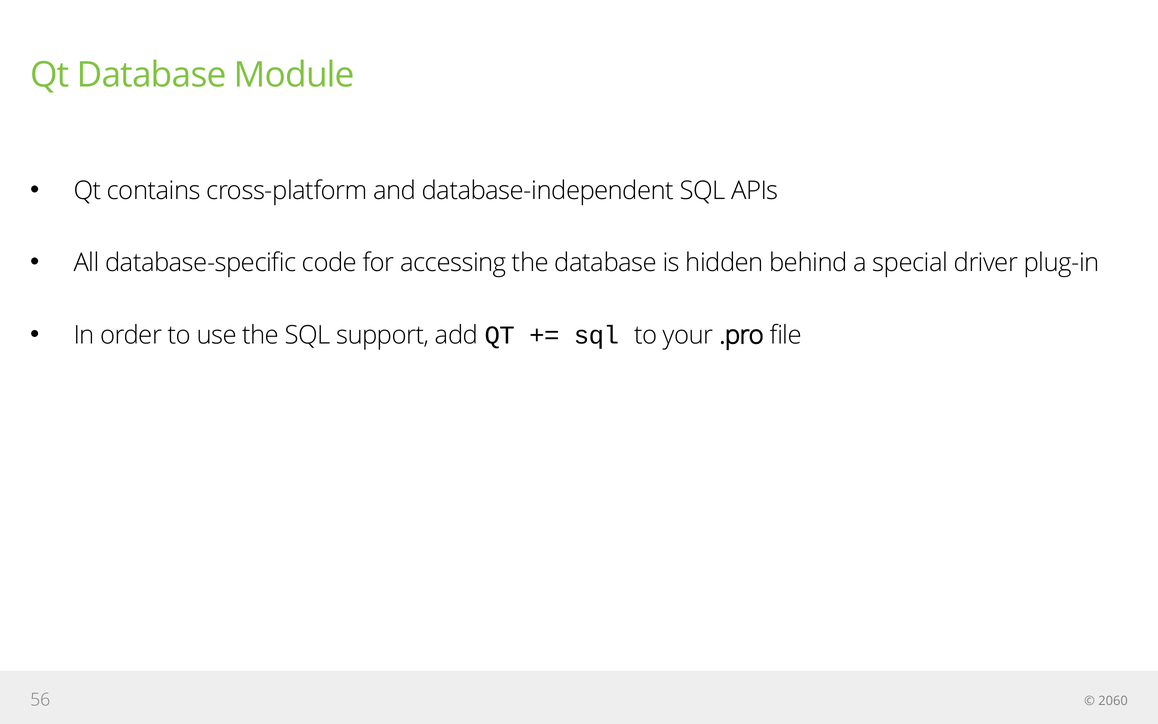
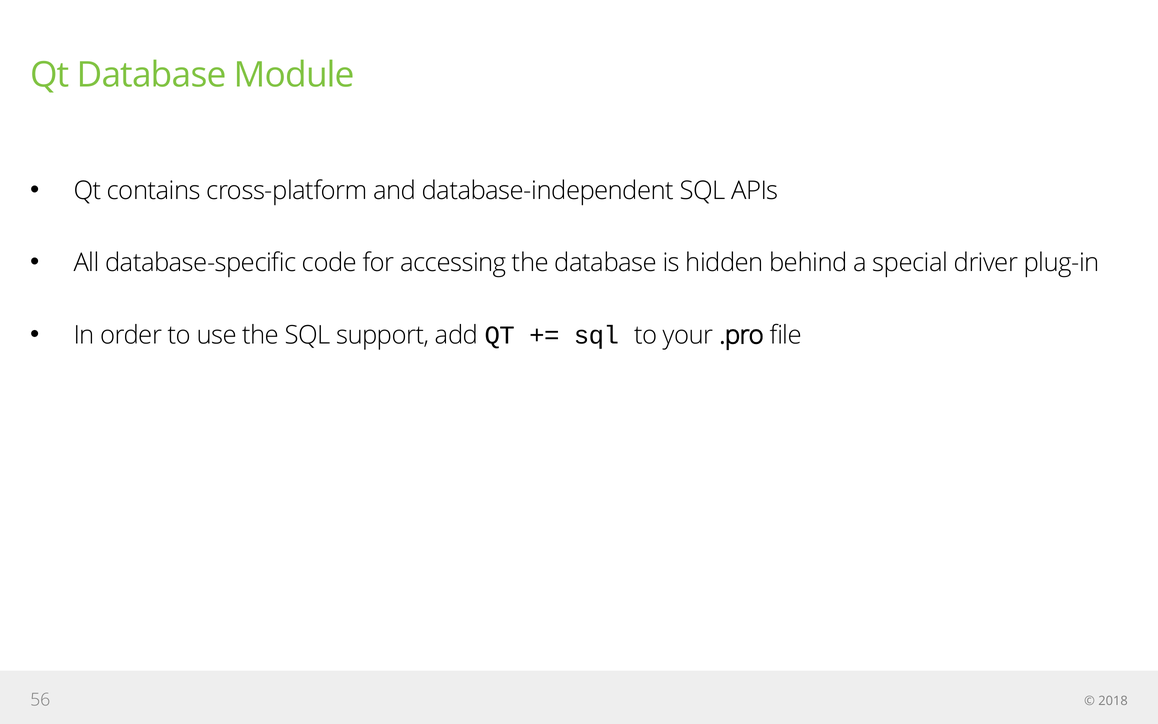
2060: 2060 -> 2018
